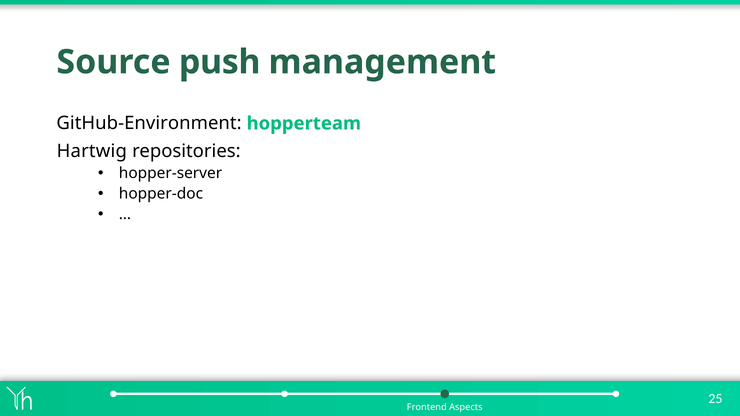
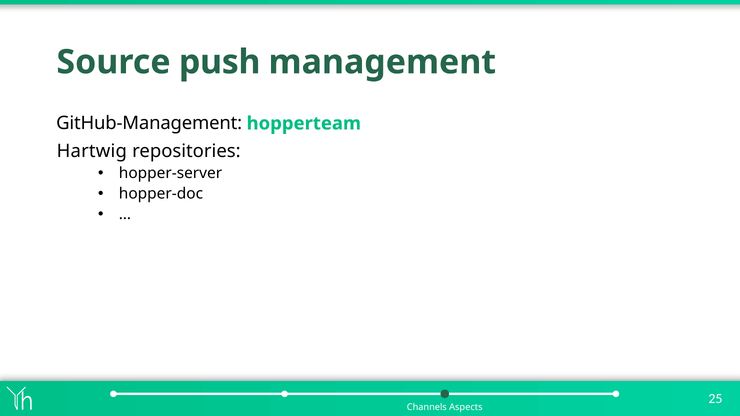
GitHub-Environment: GitHub-Environment -> GitHub-Management
Frontend: Frontend -> Channels
